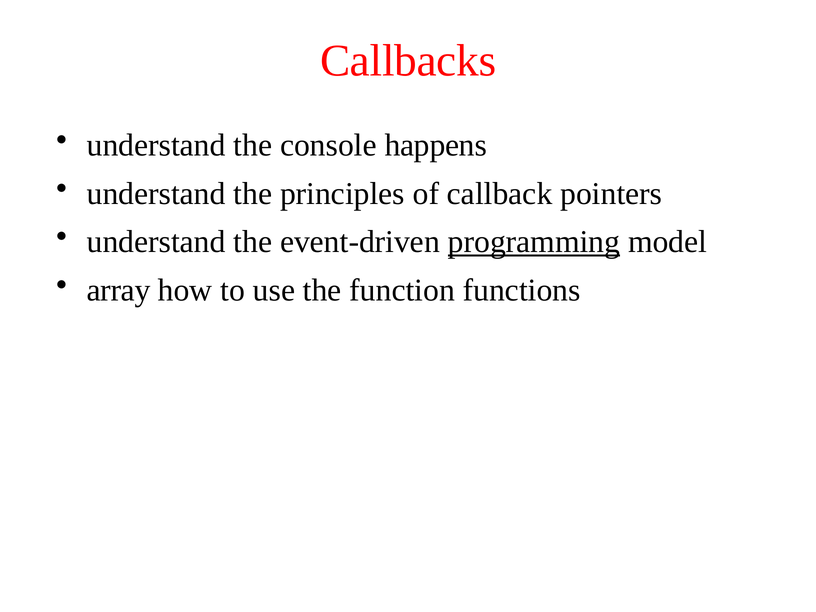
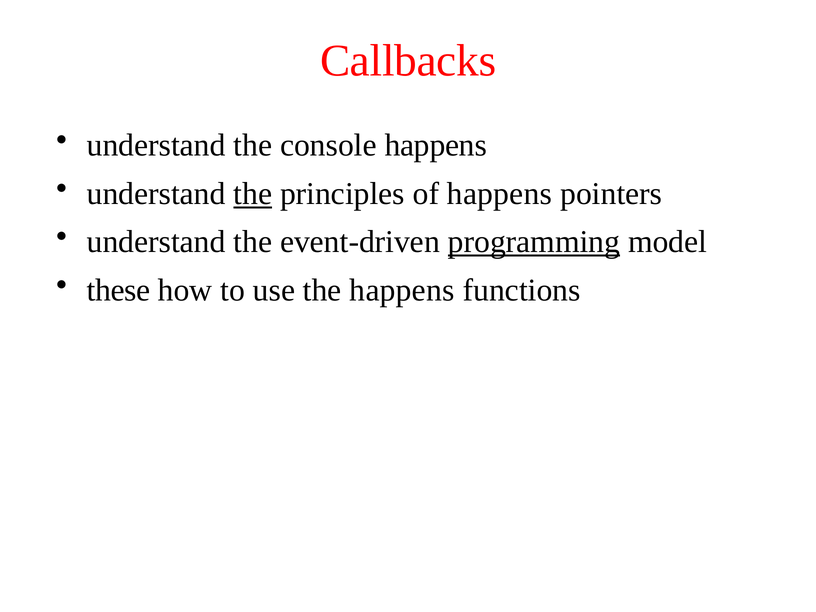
the at (253, 194) underline: none -> present
of callback: callback -> happens
array: array -> these
the function: function -> happens
